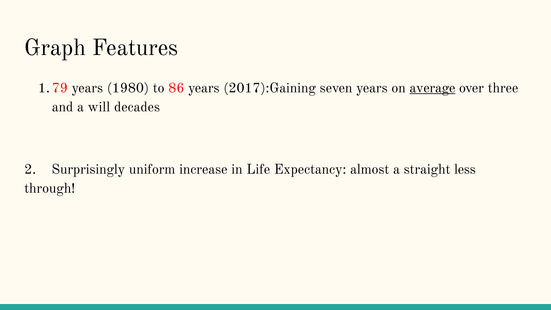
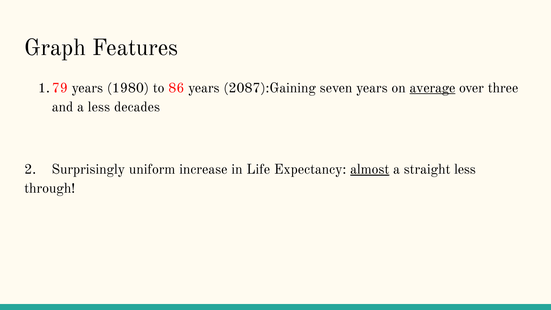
2017):Gaining: 2017):Gaining -> 2087):Gaining
a will: will -> less
almost underline: none -> present
